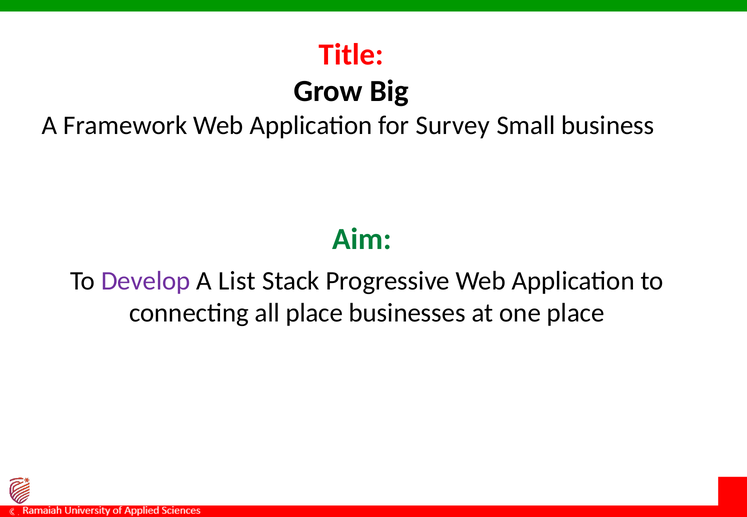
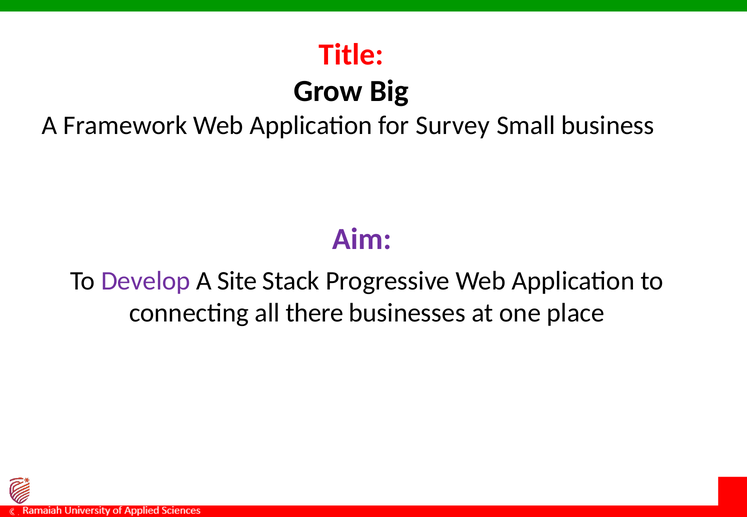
Aim colour: green -> purple
List: List -> Site
all place: place -> there
